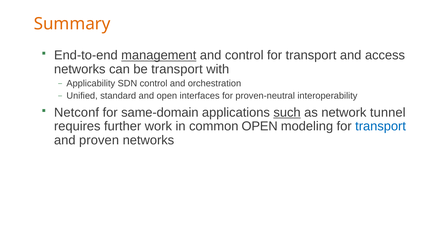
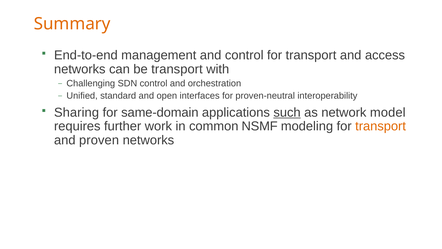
management underline: present -> none
Applicability: Applicability -> Challenging
Netconf: Netconf -> Sharing
tunnel: tunnel -> model
common OPEN: OPEN -> NSMF
transport at (381, 126) colour: blue -> orange
